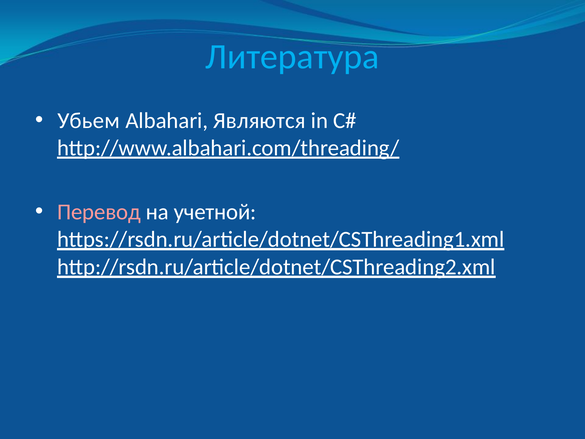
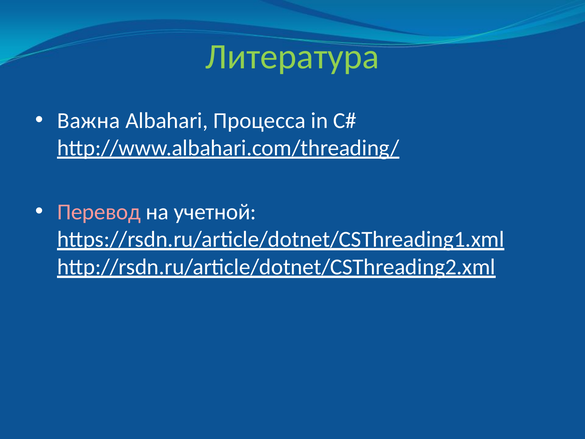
Литература colour: light blue -> light green
Убьем: Убьем -> Важна
Являются: Являются -> Процесса
